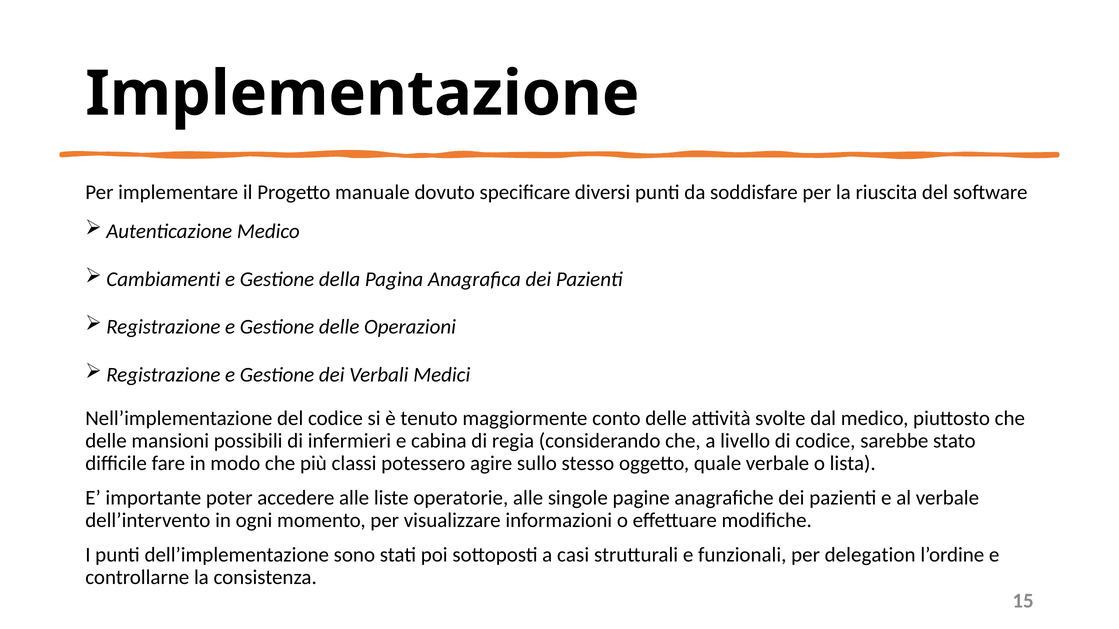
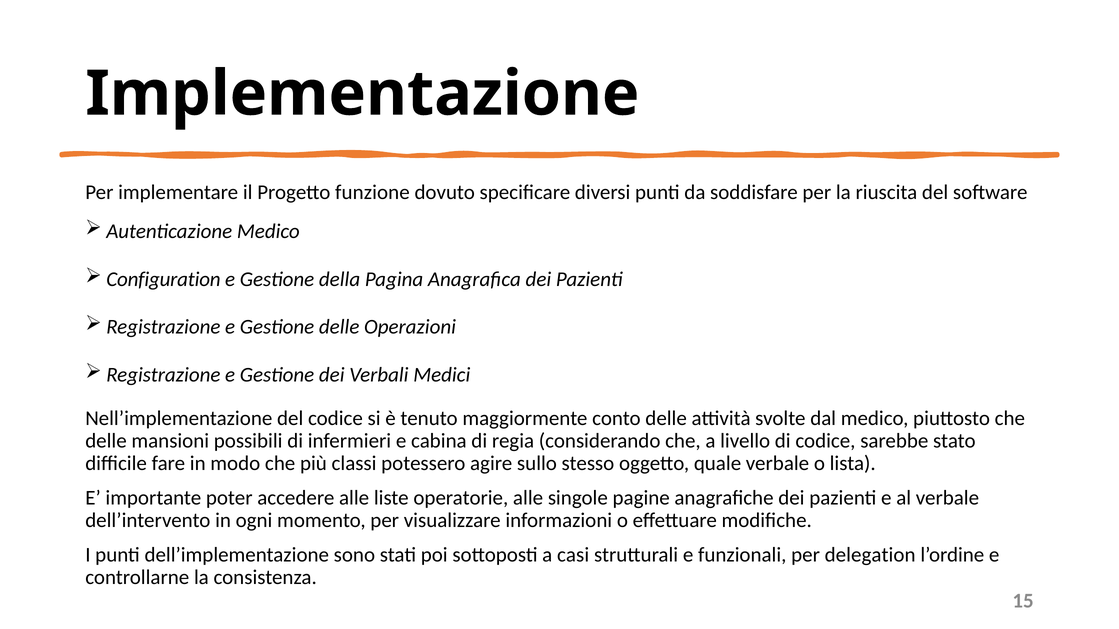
manuale: manuale -> funzione
Cambiamenti: Cambiamenti -> Configuration
